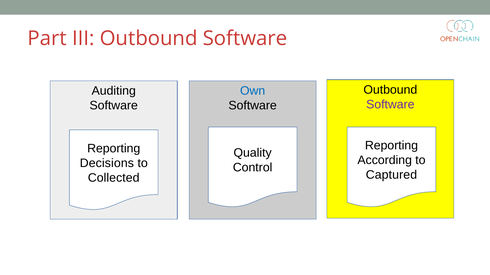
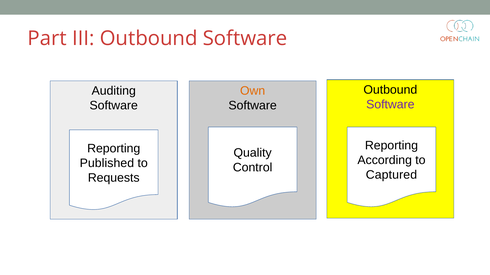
Own colour: blue -> orange
Decisions: Decisions -> Published
Collected: Collected -> Requests
